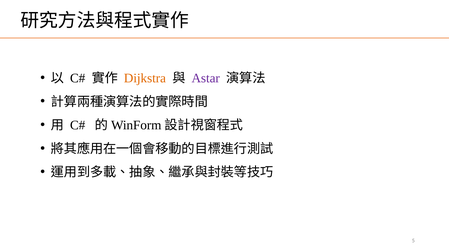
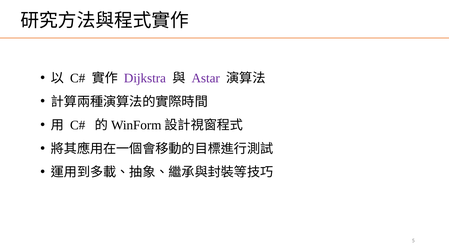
Dijkstra colour: orange -> purple
